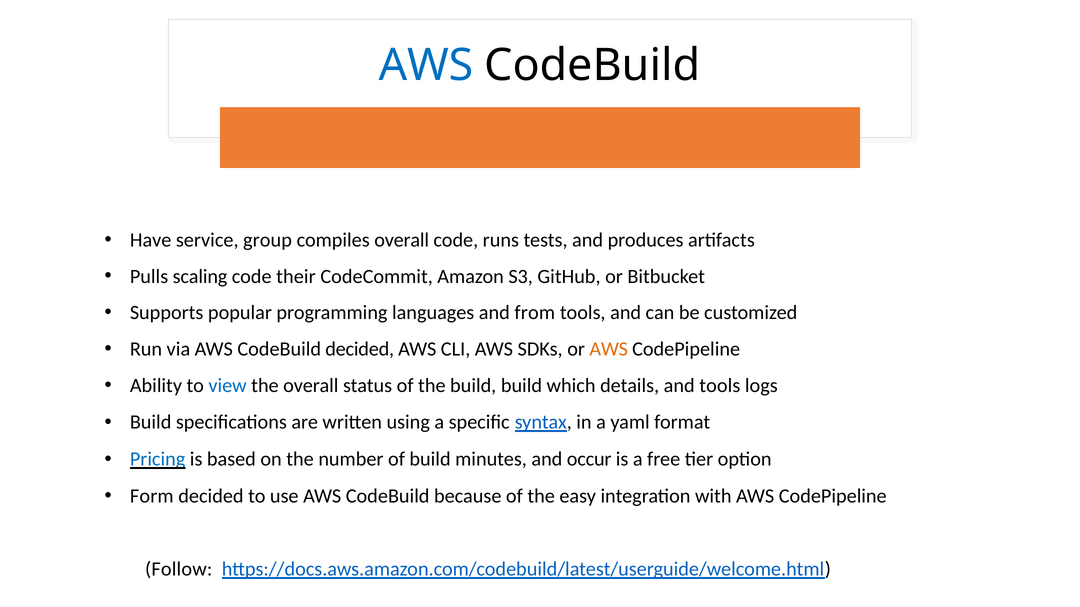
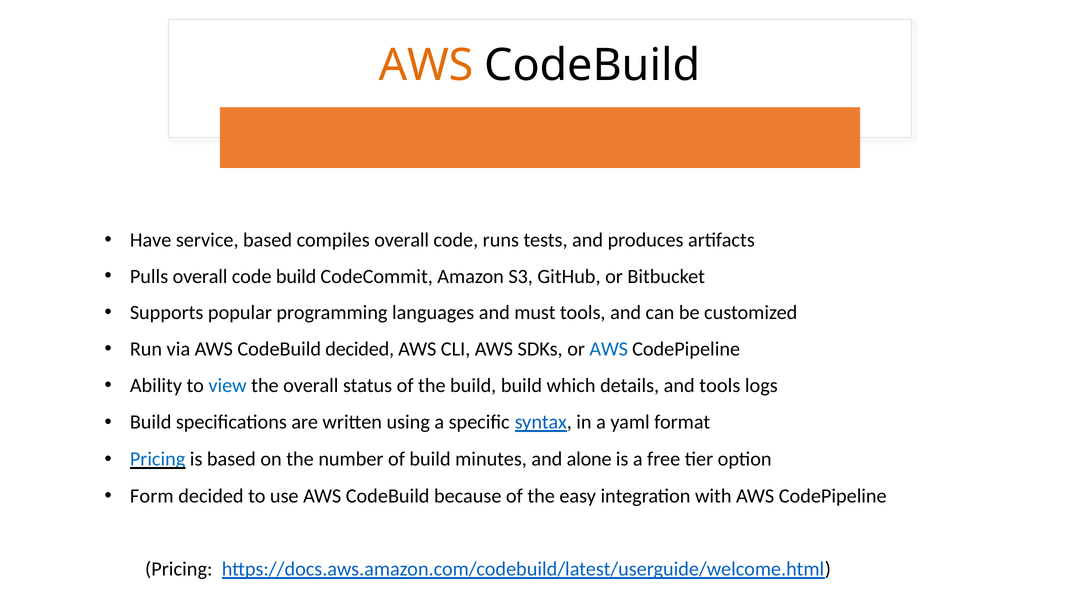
AWS at (426, 66) colour: blue -> orange
service group: group -> based
Pulls scaling: scaling -> overall
code their: their -> build
from: from -> must
AWS at (609, 349) colour: orange -> blue
occur: occur -> alone
Follow at (179, 570): Follow -> Pricing
